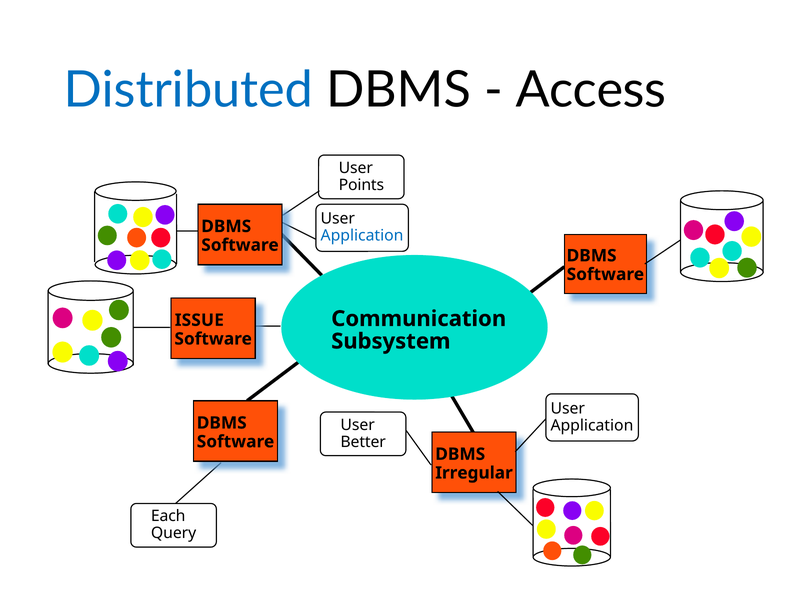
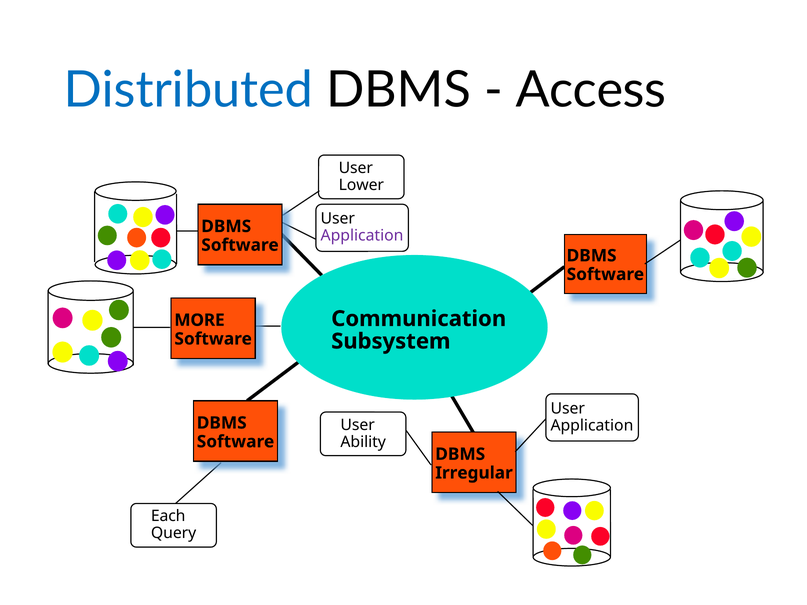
Points: Points -> Lower
Application at (362, 236) colour: blue -> purple
ISSUE: ISSUE -> MORE
Better: Better -> Ability
